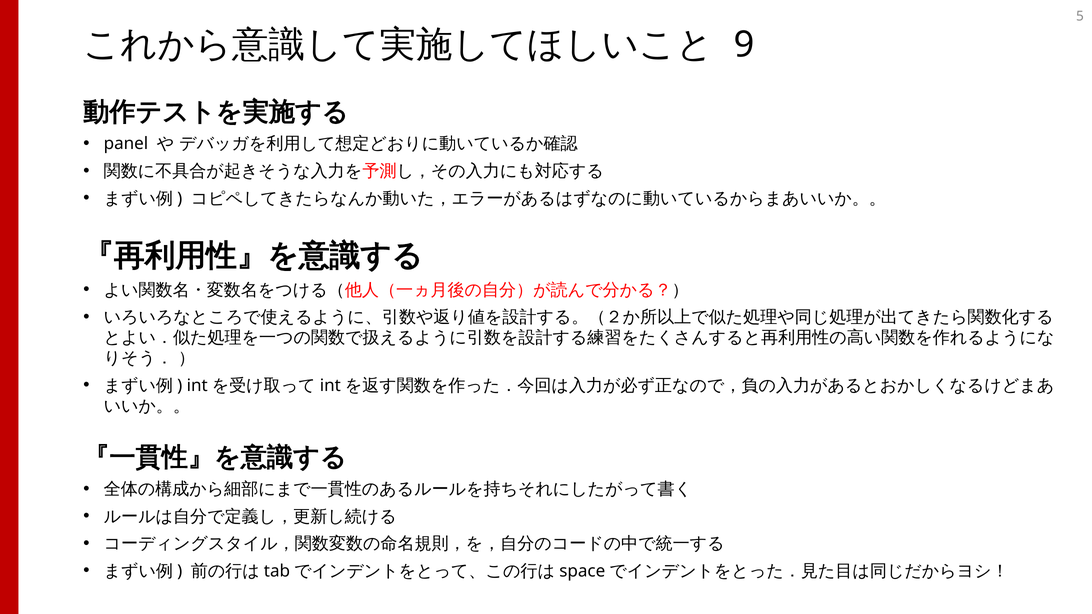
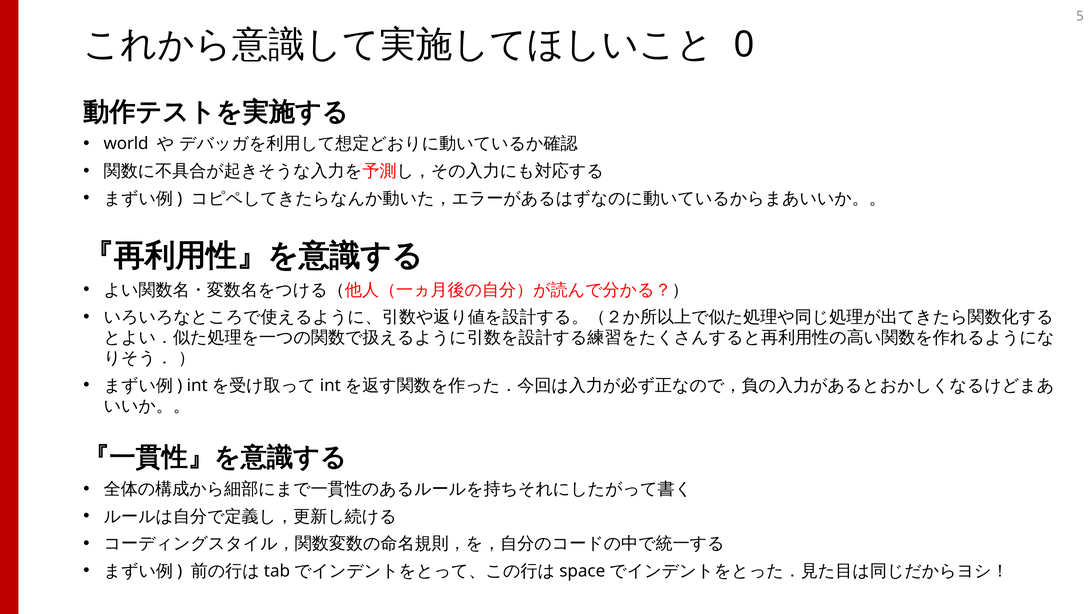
9: 9 -> 0
panel: panel -> world
